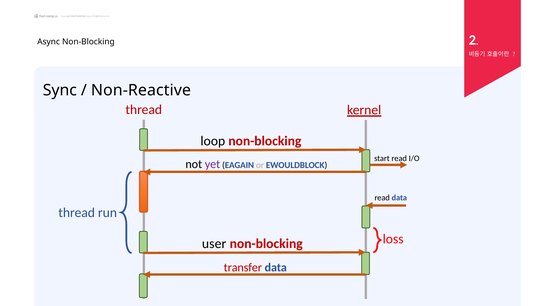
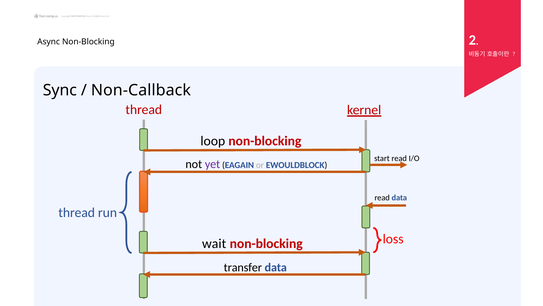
Non-Reactive: Non-Reactive -> Non-Callback
user: user -> wait
transfer colour: red -> black
